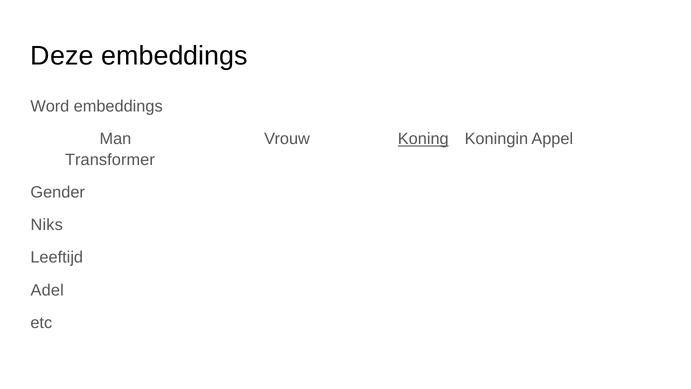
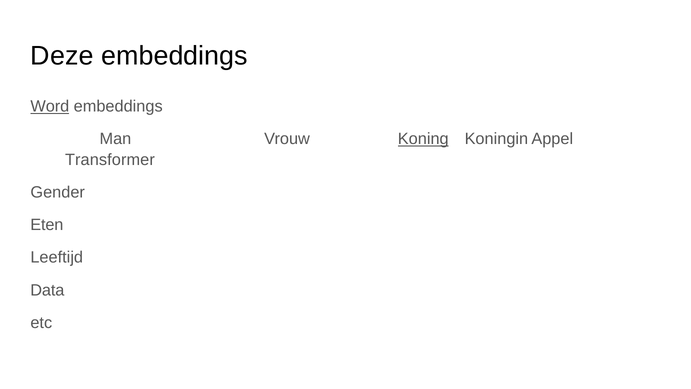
Word underline: none -> present
Niks: Niks -> Eten
Adel: Adel -> Data
